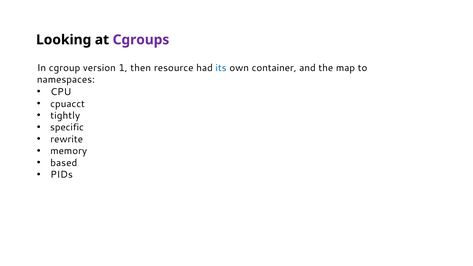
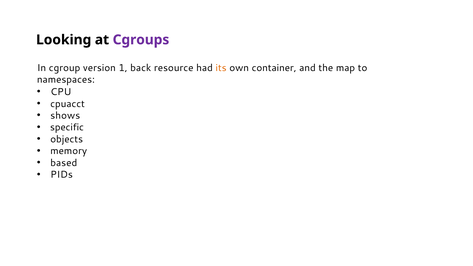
then: then -> back
its colour: blue -> orange
tightly: tightly -> shows
rewrite: rewrite -> objects
